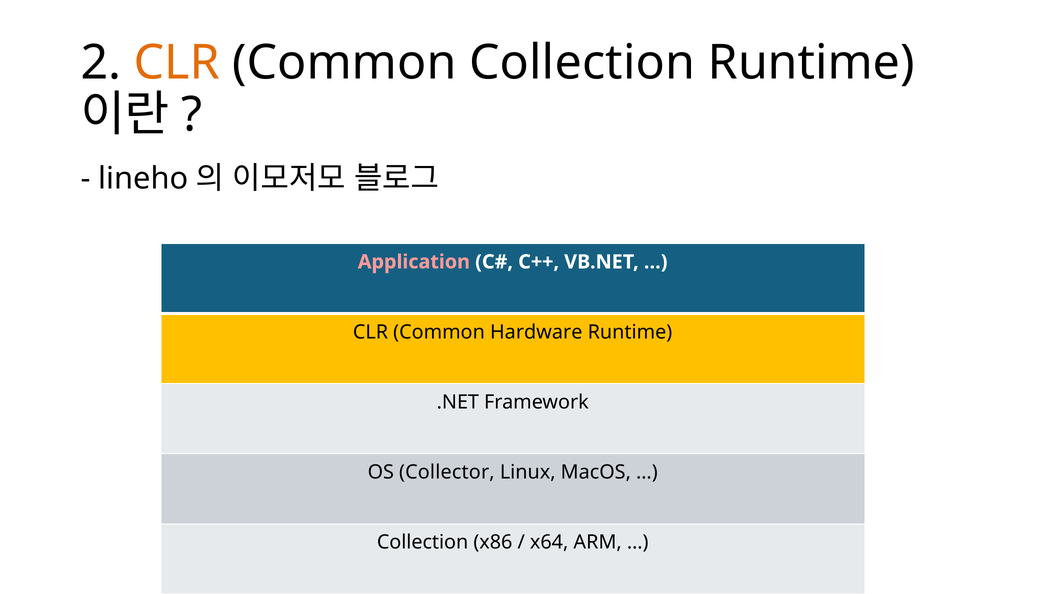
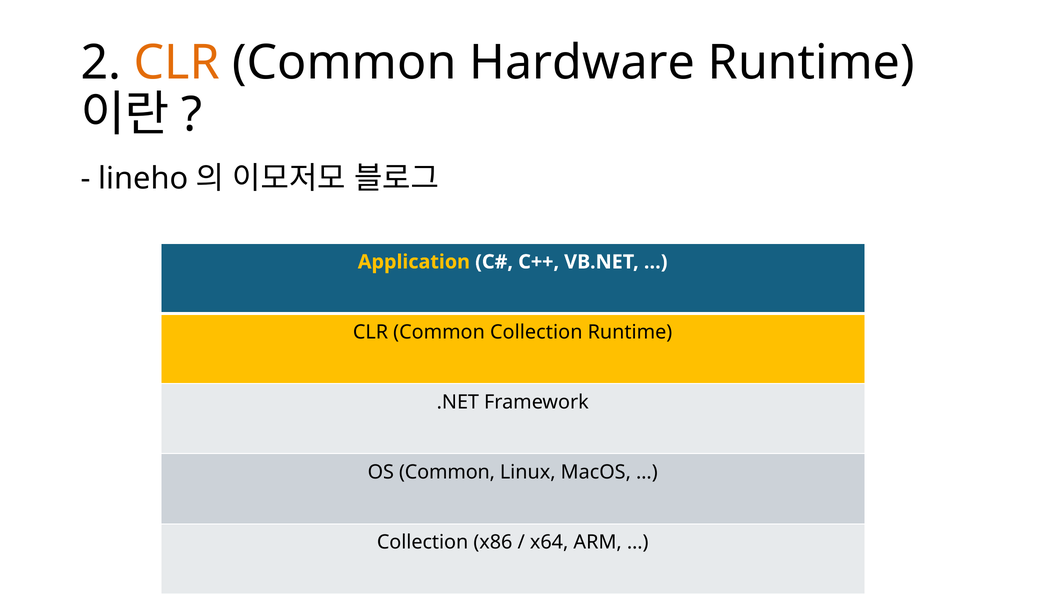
Common Collection: Collection -> Hardware
Application colour: pink -> yellow
Common Hardware: Hardware -> Collection
OS Collector: Collector -> Common
